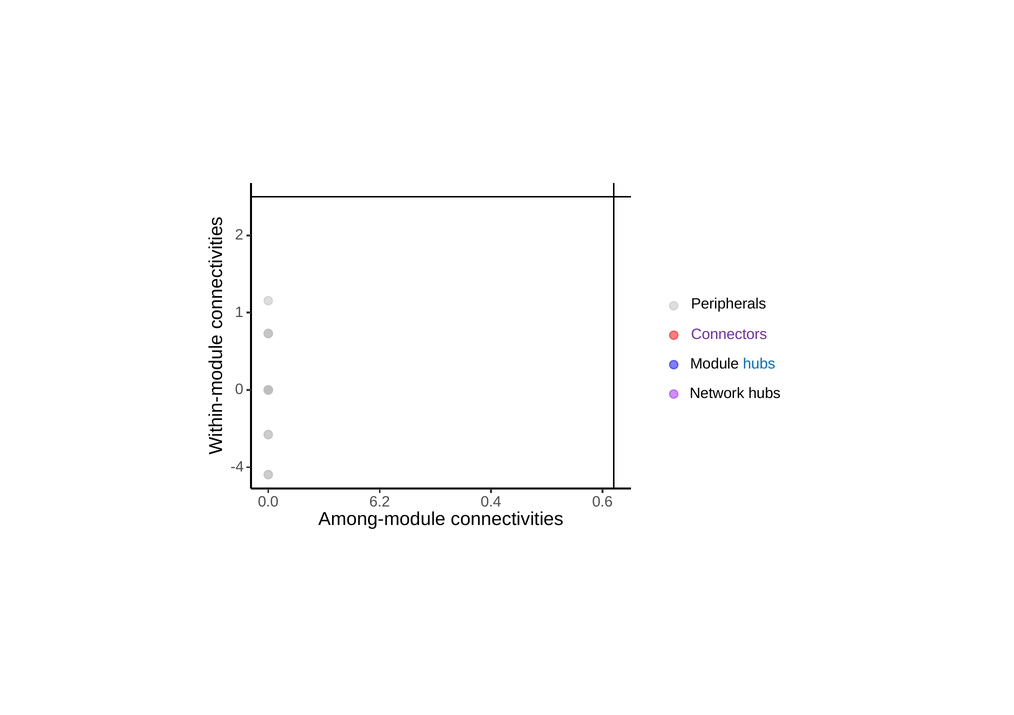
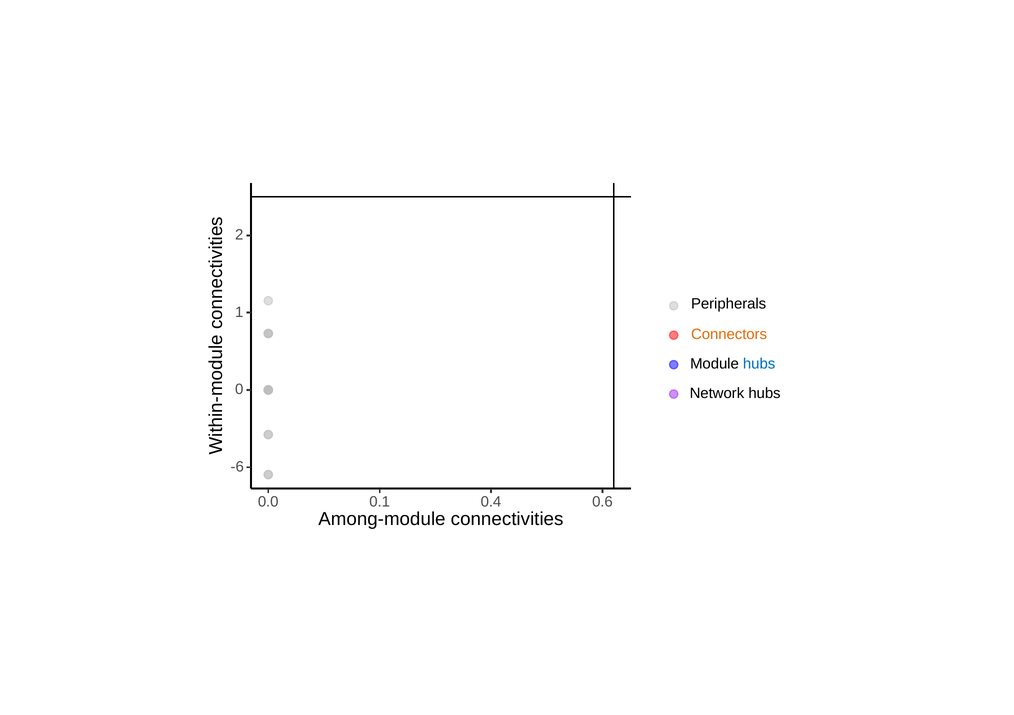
Connectors colour: purple -> orange
-4: -4 -> -6
6.2: 6.2 -> 0.1
